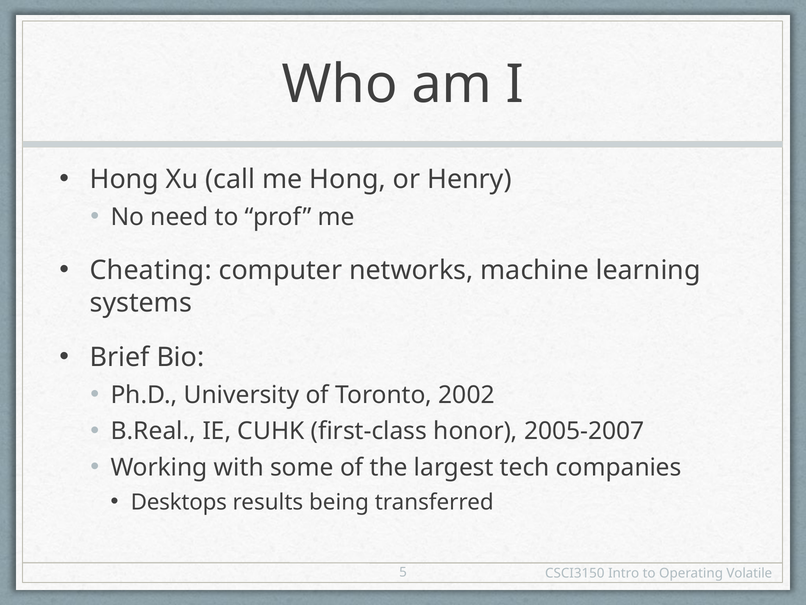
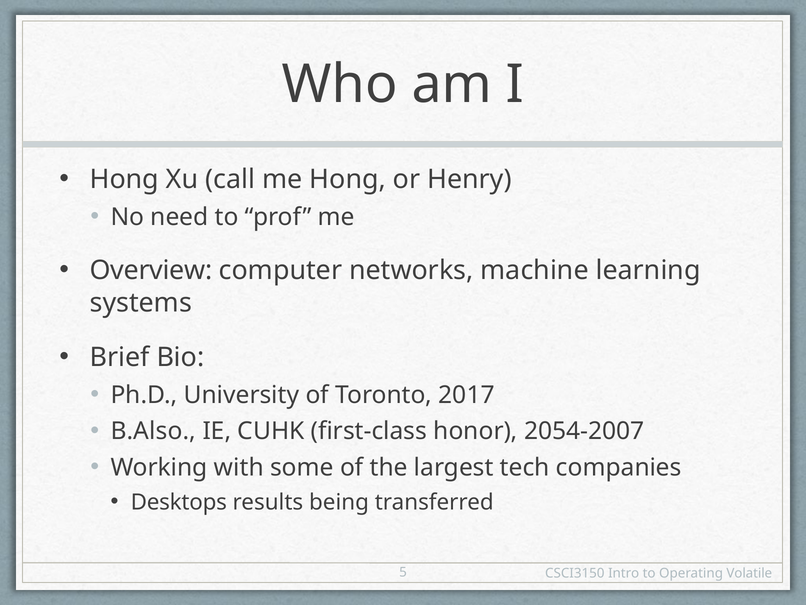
Cheating: Cheating -> Overview
2002: 2002 -> 2017
B.Real: B.Real -> B.Also
2005-2007: 2005-2007 -> 2054-2007
